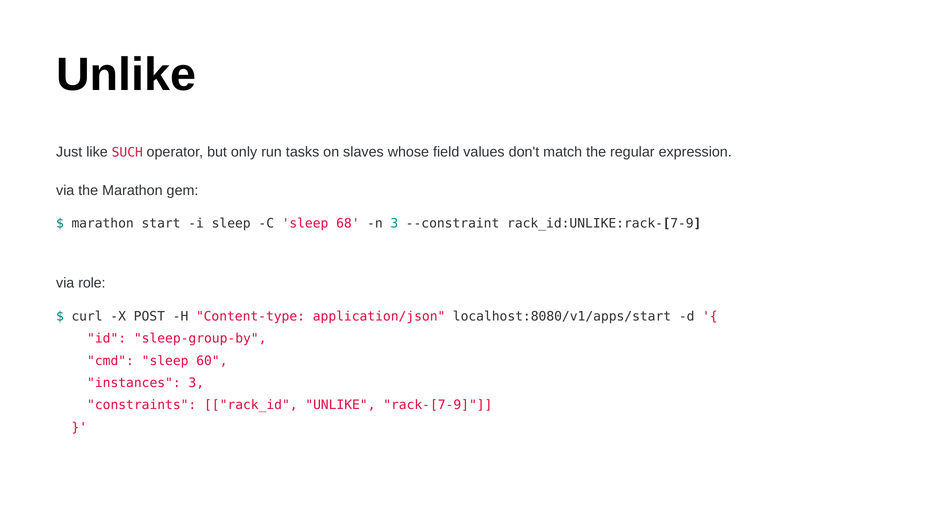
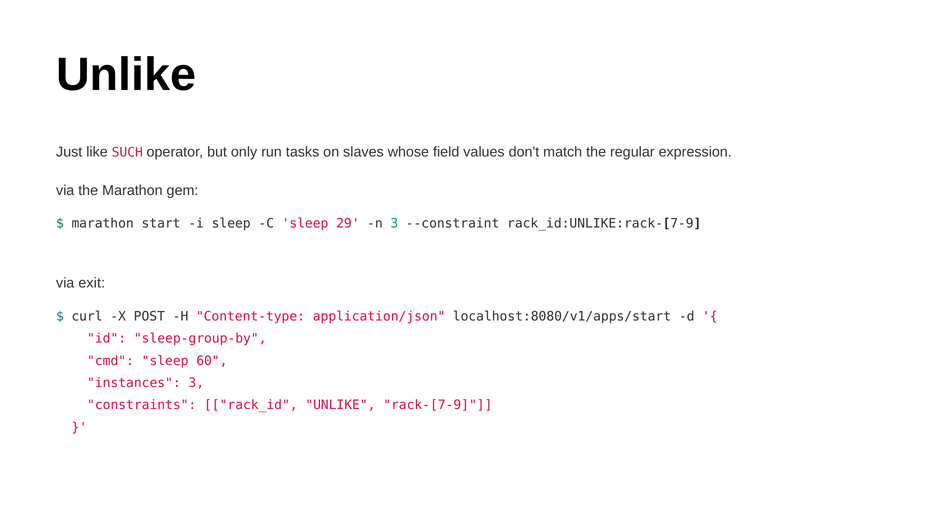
68: 68 -> 29
role: role -> exit
